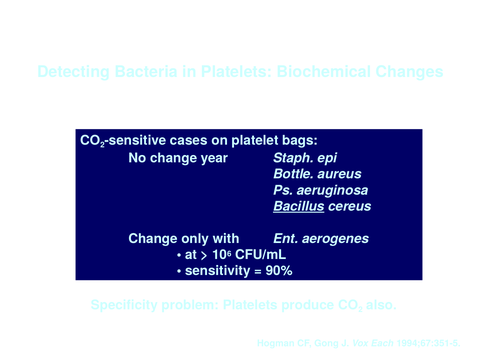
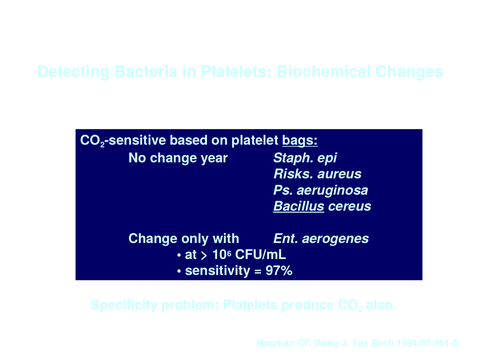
cases: cases -> based
bags underline: none -> present
Bottle: Bottle -> Risks
90%: 90% -> 97%
